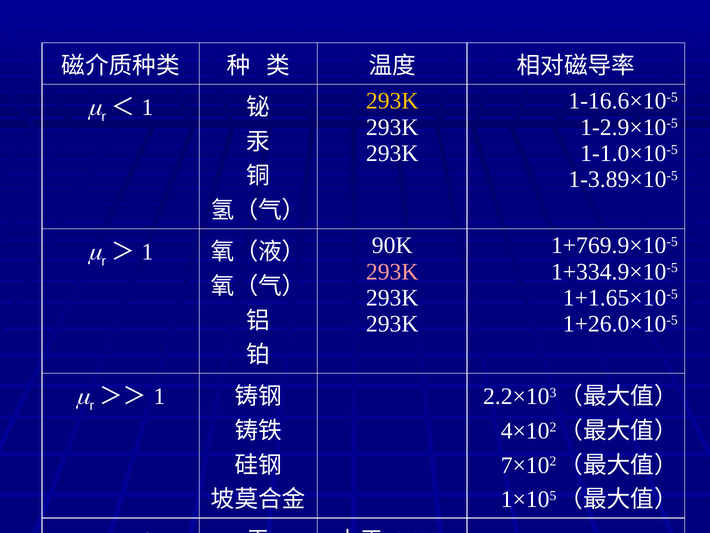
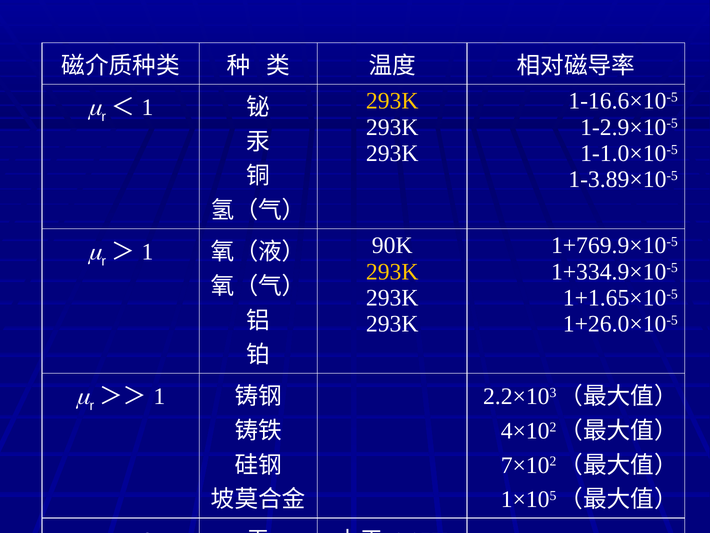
293K at (392, 272) colour: pink -> yellow
